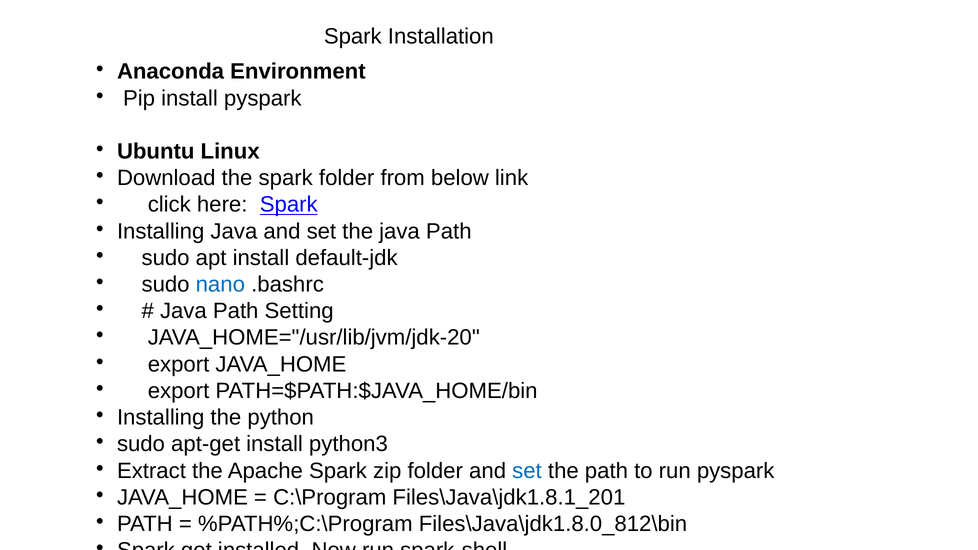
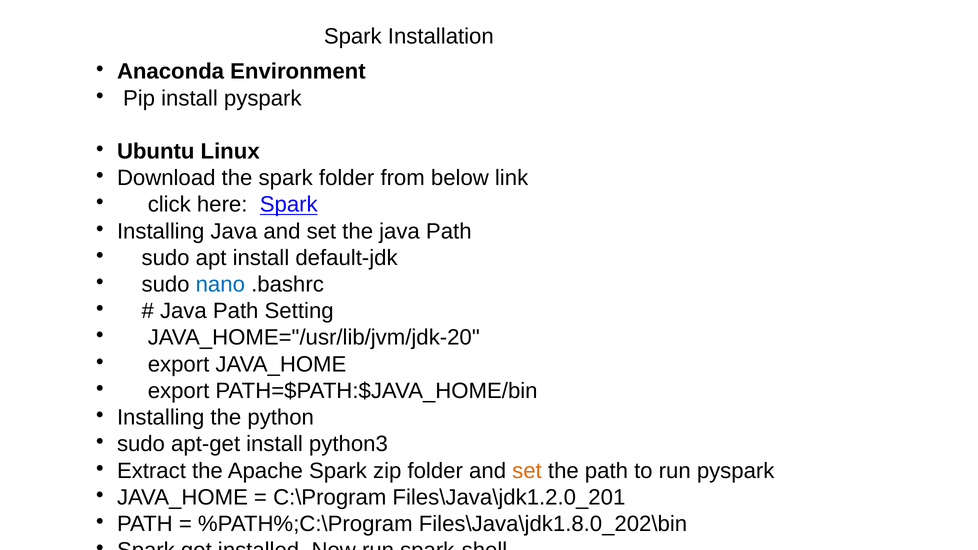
set at (527, 471) colour: blue -> orange
Files\Java\jdk1.8.1_201: Files\Java\jdk1.8.1_201 -> Files\Java\jdk1.2.0_201
Files\Java\jdk1.8.0_812\bin: Files\Java\jdk1.8.0_812\bin -> Files\Java\jdk1.8.0_202\bin
